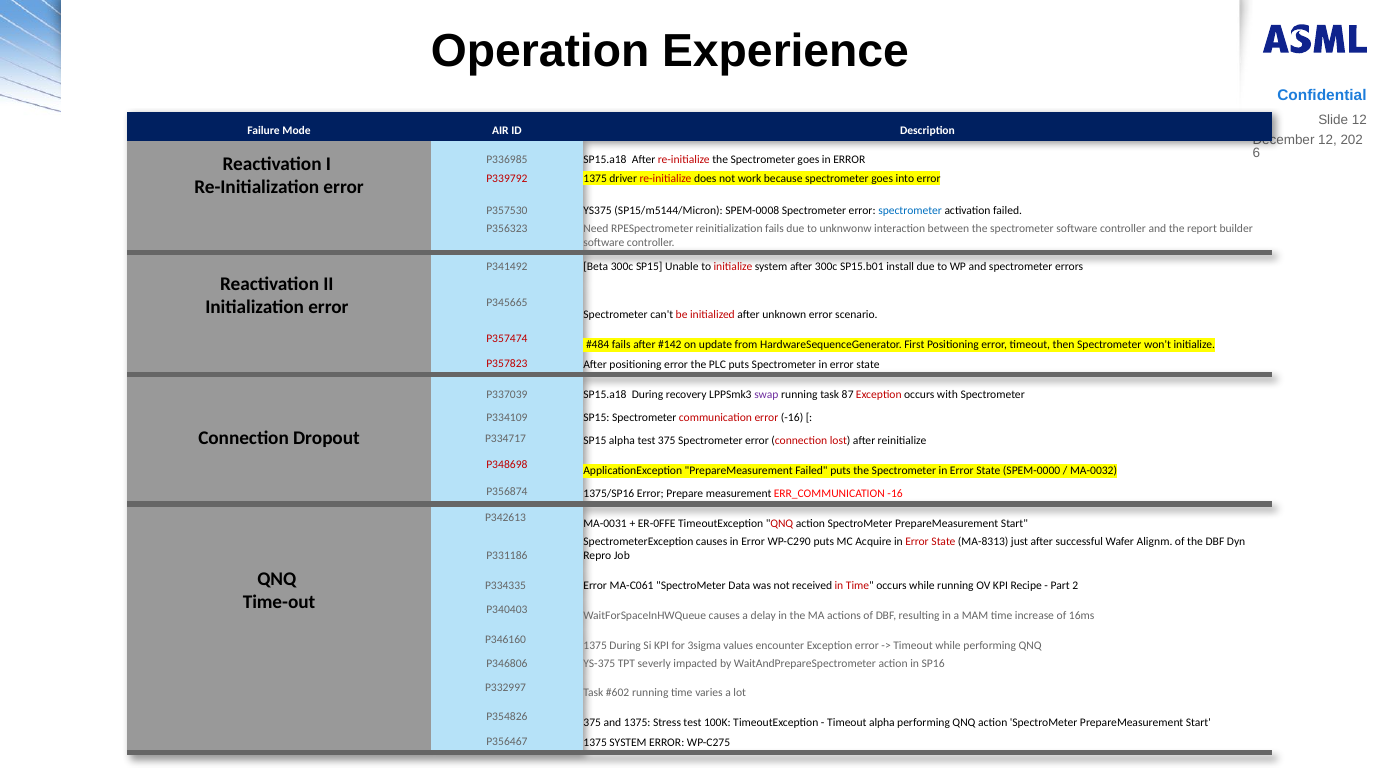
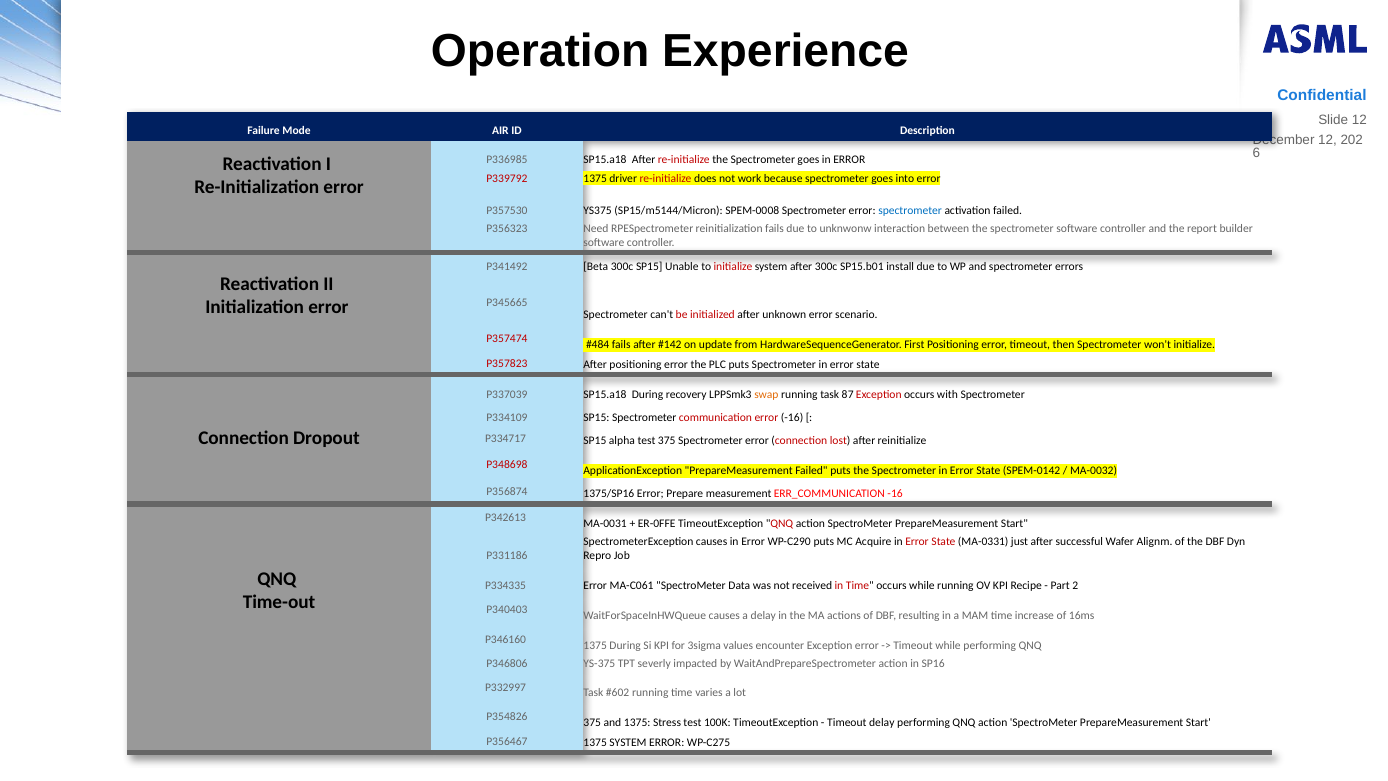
swap colour: purple -> orange
SPEM-0000: SPEM-0000 -> SPEM-0142
MA-8313: MA-8313 -> MA-0331
Timeout alpha: alpha -> delay
